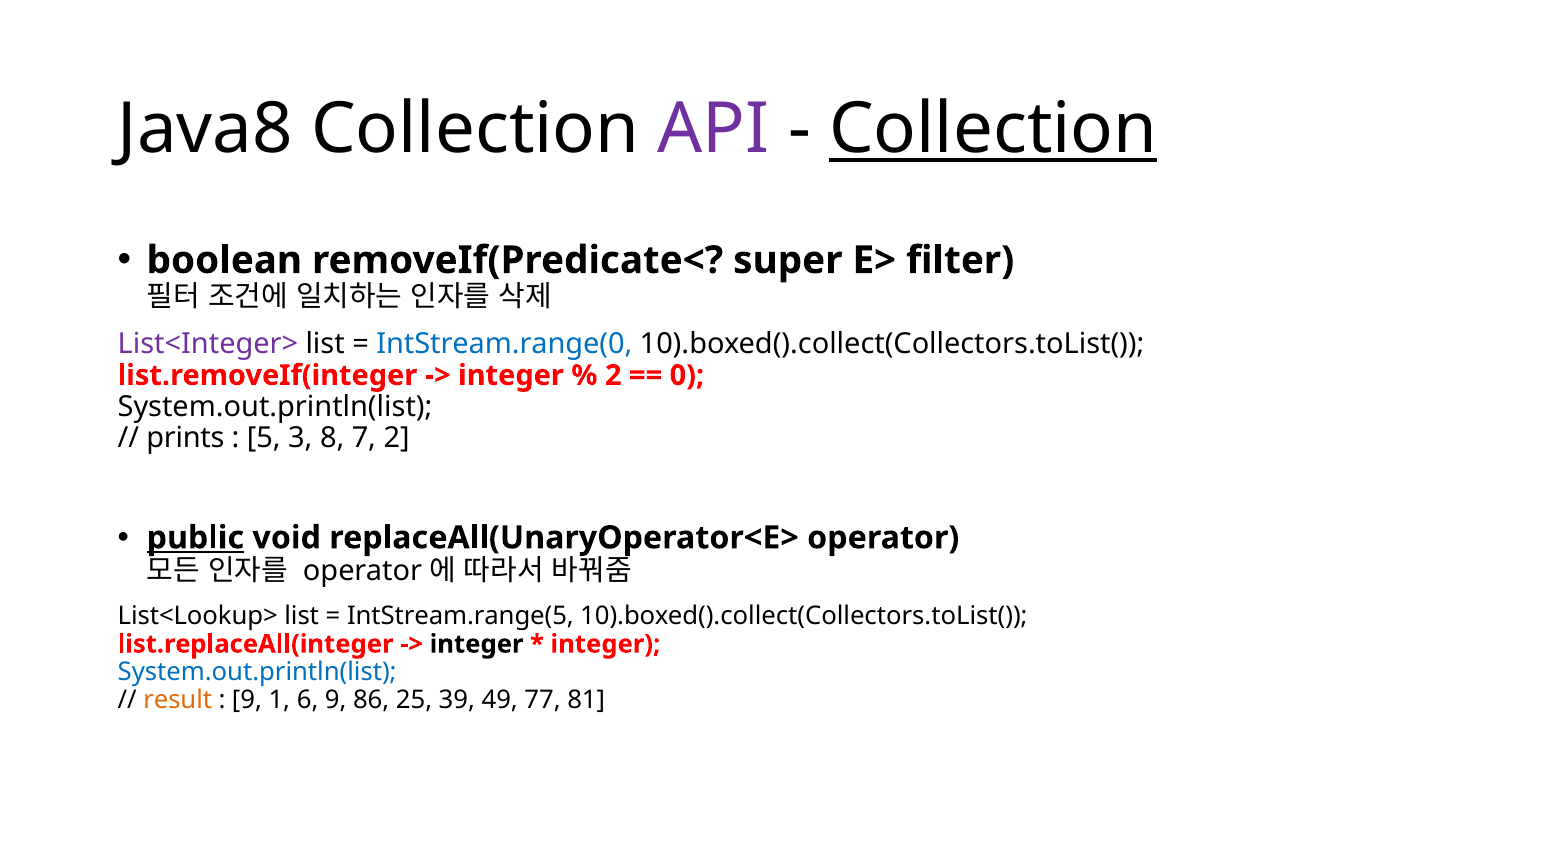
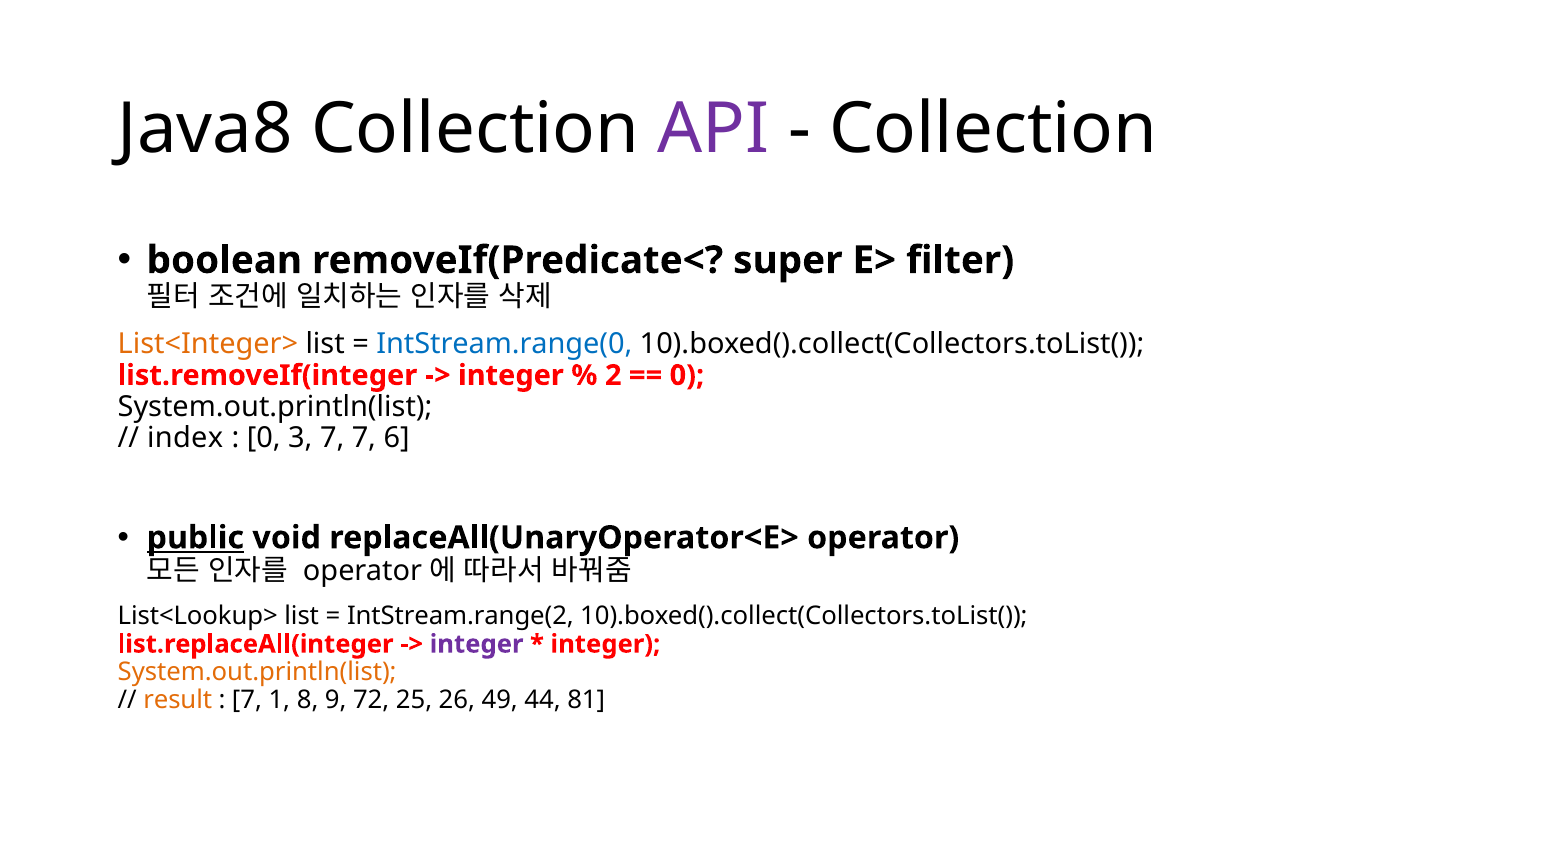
Collection at (993, 130) underline: present -> none
List<Integer> colour: purple -> orange
prints: prints -> index
5 at (264, 438): 5 -> 0
3 8: 8 -> 7
7 2: 2 -> 6
IntStream.range(5: IntStream.range(5 -> IntStream.range(2
integer at (477, 644) colour: black -> purple
System.out.println(list at (257, 672) colour: blue -> orange
9 at (247, 700): 9 -> 7
6: 6 -> 8
86: 86 -> 72
39: 39 -> 26
77: 77 -> 44
